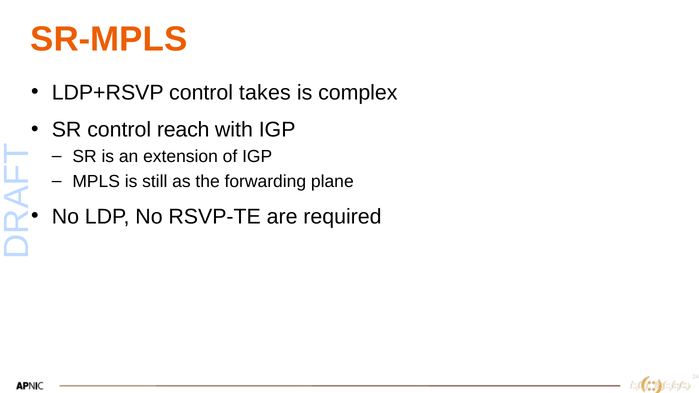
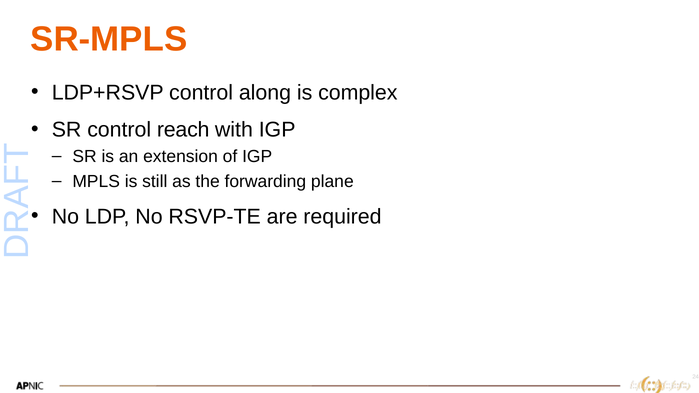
takes: takes -> along
